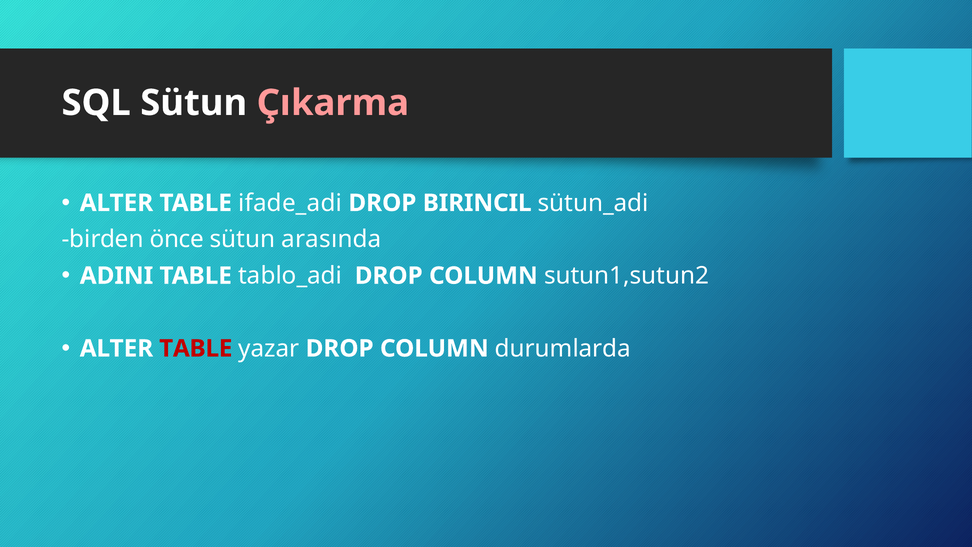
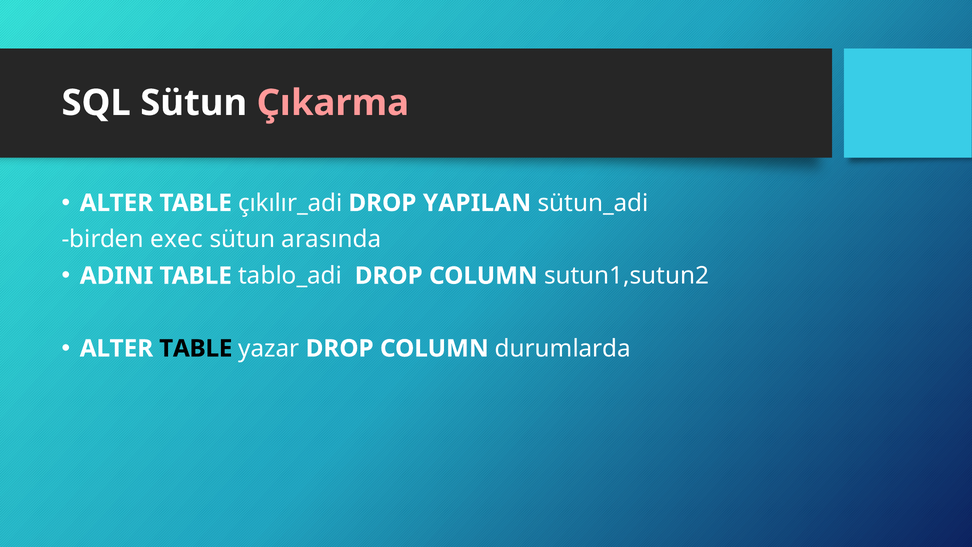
ifade_adi: ifade_adi -> çıkılır_adi
BIRINCIL: BIRINCIL -> YAPILAN
önce: önce -> exec
TABLE at (196, 348) colour: red -> black
